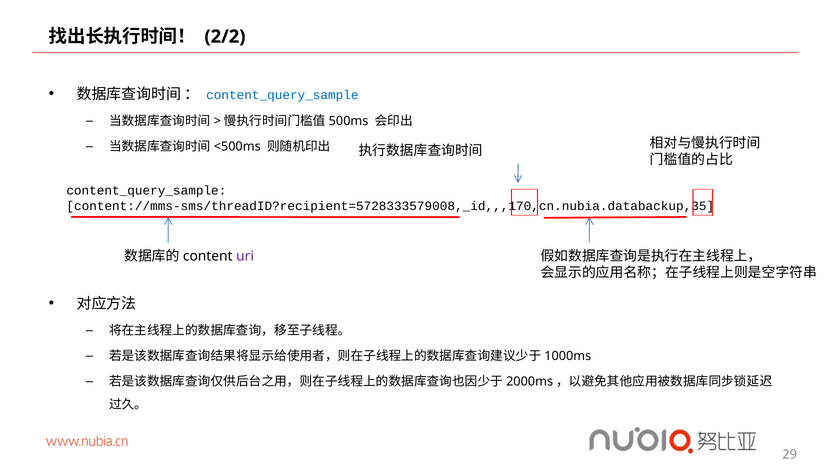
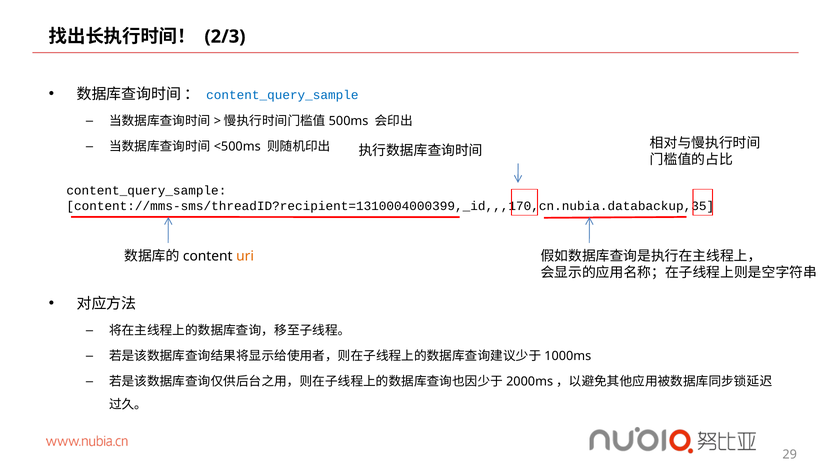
2/2: 2/2 -> 2/3
content://mms-sms/threadID?recipient=5728333579008,_id,,,170,cn.nubia.databackup,35: content://mms-sms/threadID?recipient=5728333579008,_id,,,170,cn.nubia.databackup,35 -> content://mms-sms/threadID?recipient=1310004000399,_id,,,170,cn.nubia.databackup,35
uri colour: purple -> orange
